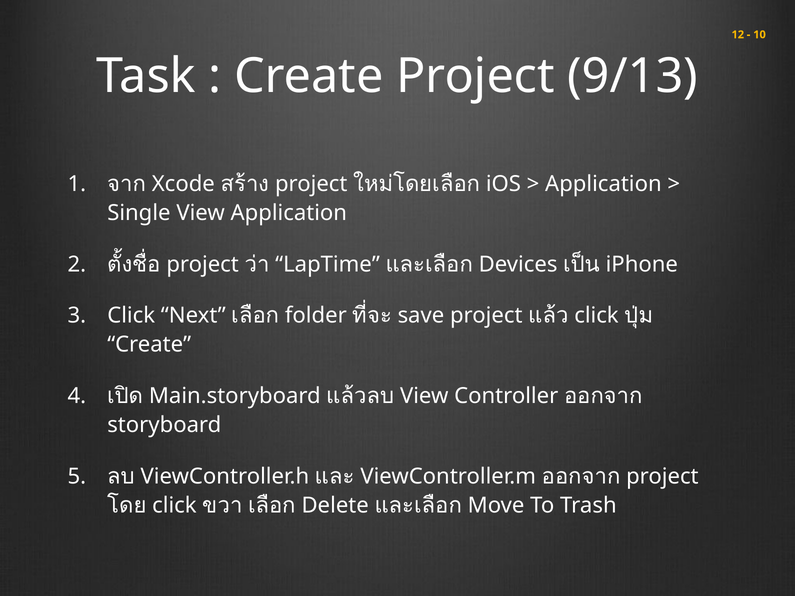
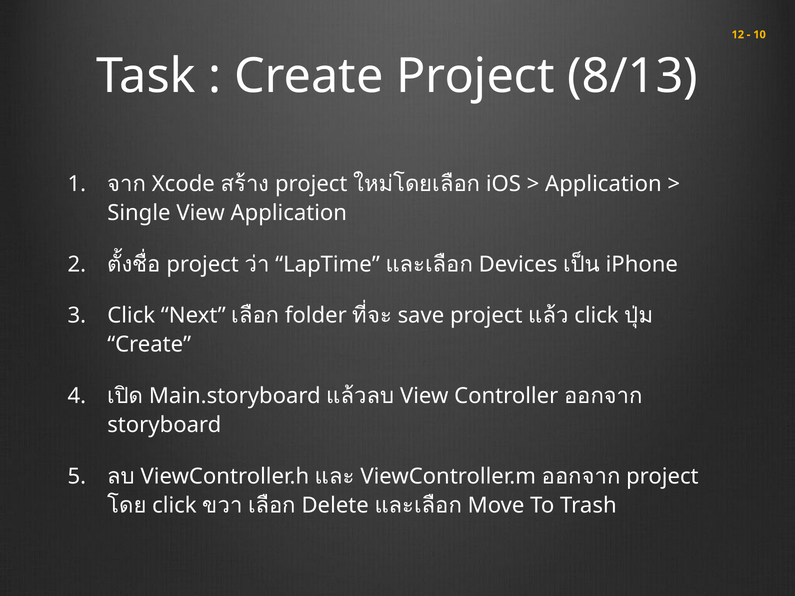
9/13: 9/13 -> 8/13
